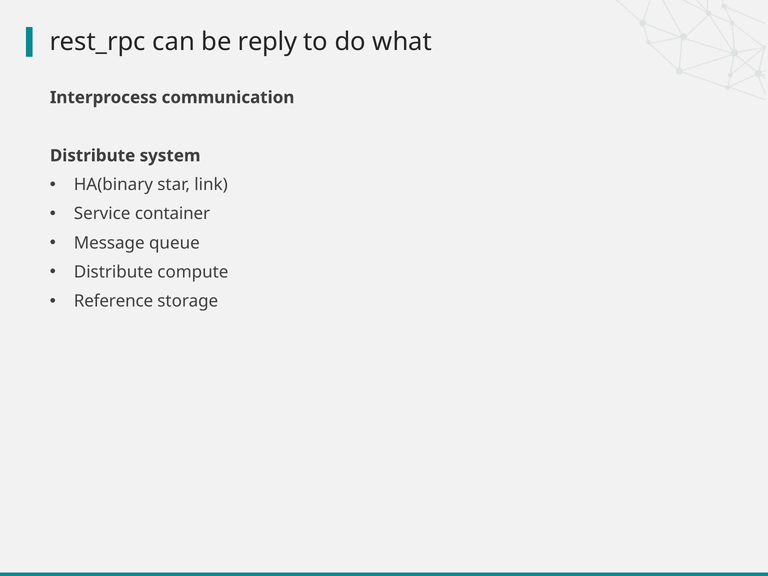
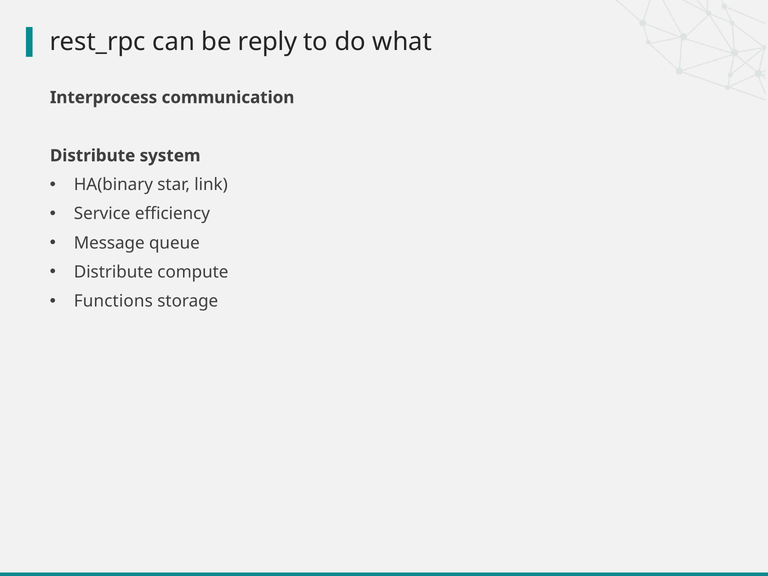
container: container -> efficiency
Reference: Reference -> Functions
